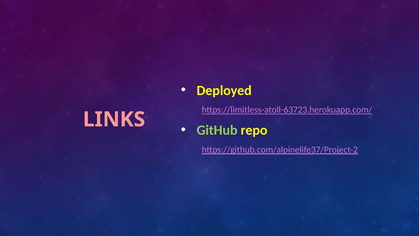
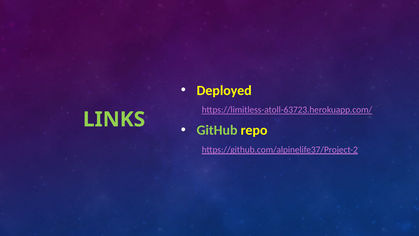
LINKS colour: pink -> light green
